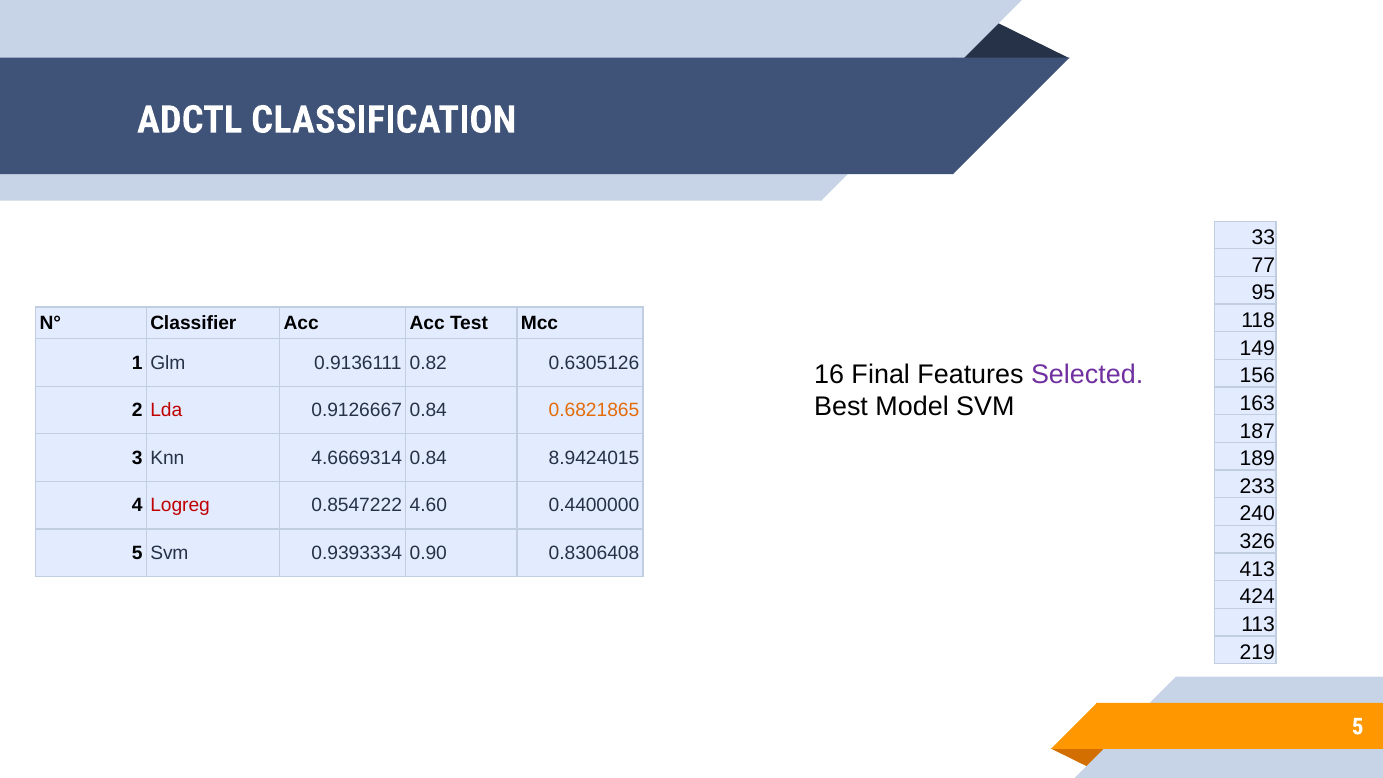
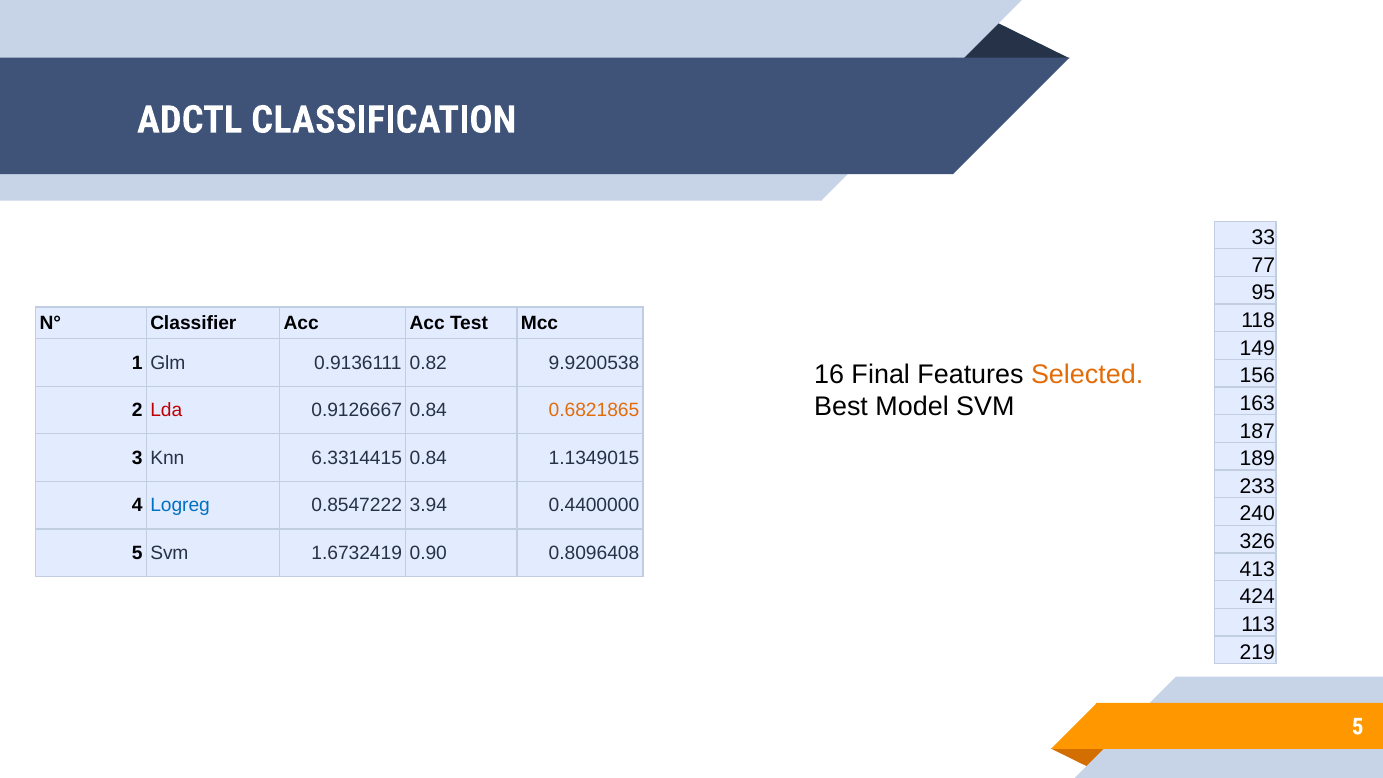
0.6305126: 0.6305126 -> 9.9200538
Selected colour: purple -> orange
4.6669314: 4.6669314 -> 6.3314415
8.9424015: 8.9424015 -> 1.1349015
Logreg colour: red -> blue
4.60: 4.60 -> 3.94
0.9393334: 0.9393334 -> 1.6732419
0.8306408: 0.8306408 -> 0.8096408
